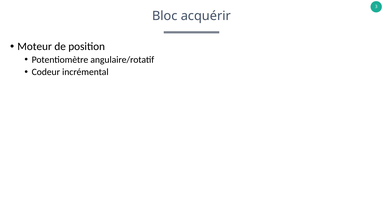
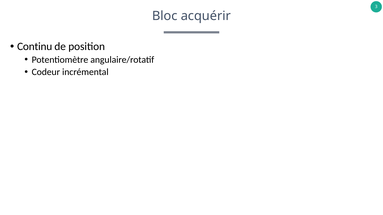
Moteur: Moteur -> Continu
